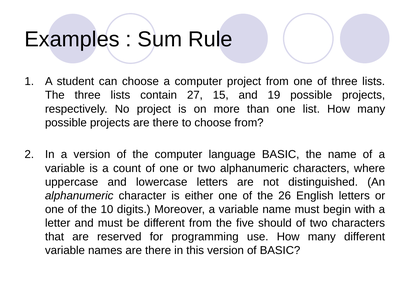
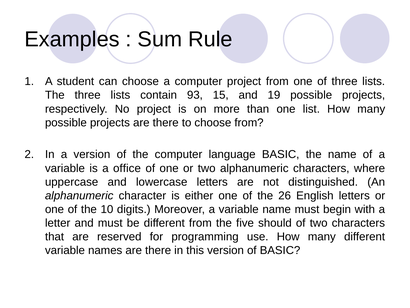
27: 27 -> 93
count: count -> office
